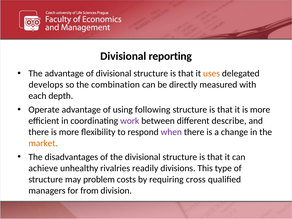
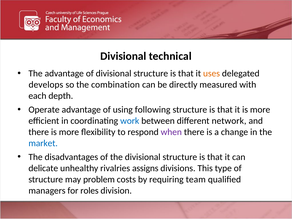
reporting: reporting -> technical
work colour: purple -> blue
describe: describe -> network
market colour: orange -> blue
achieve: achieve -> delicate
readily: readily -> assigns
cross: cross -> team
from: from -> roles
